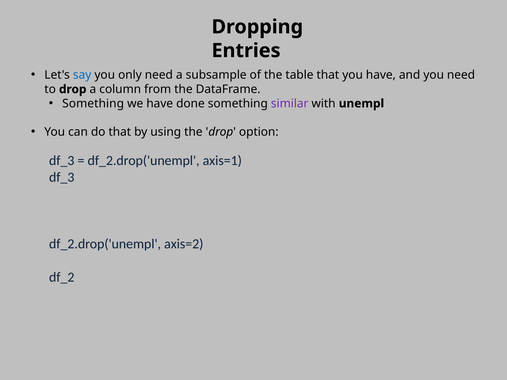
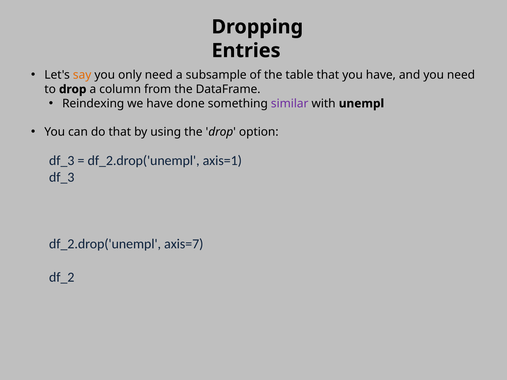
say colour: blue -> orange
Something at (93, 104): Something -> Reindexing
axis=2: axis=2 -> axis=7
